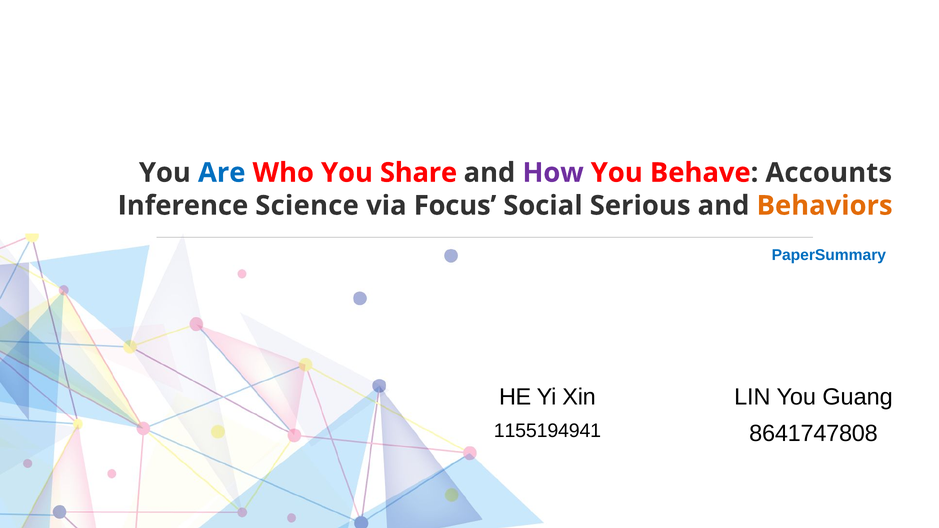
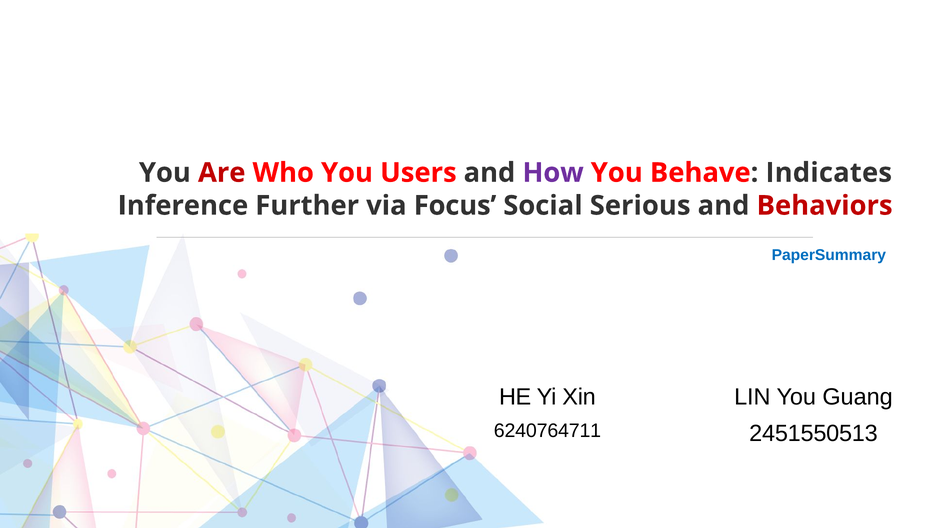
Are colour: blue -> red
Share: Share -> Users
Accounts: Accounts -> Indicates
Science: Science -> Further
Behaviors colour: orange -> red
1155194941: 1155194941 -> 6240764711
8641747808: 8641747808 -> 2451550513
